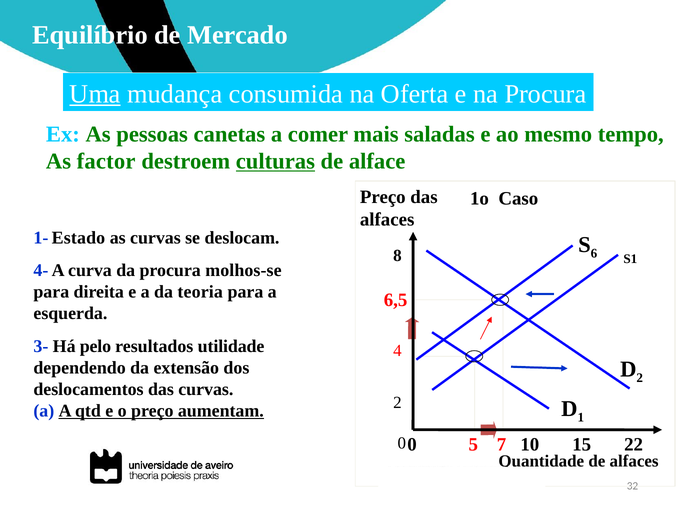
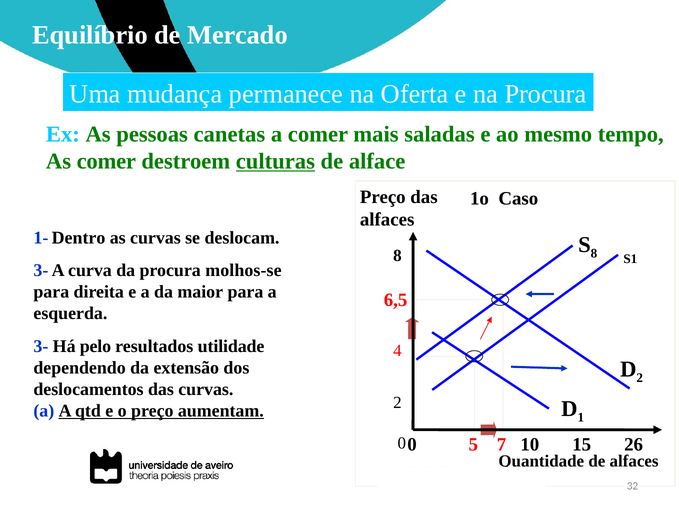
Uma underline: present -> none
consumida: consumida -> permanece
As factor: factor -> comer
Estado: Estado -> Dentro
6 at (594, 254): 6 -> 8
4- at (41, 271): 4- -> 3-
teoria: teoria -> maior
22: 22 -> 26
